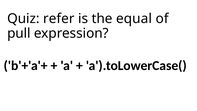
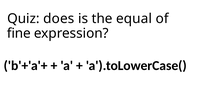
refer: refer -> does
pull: pull -> fine
